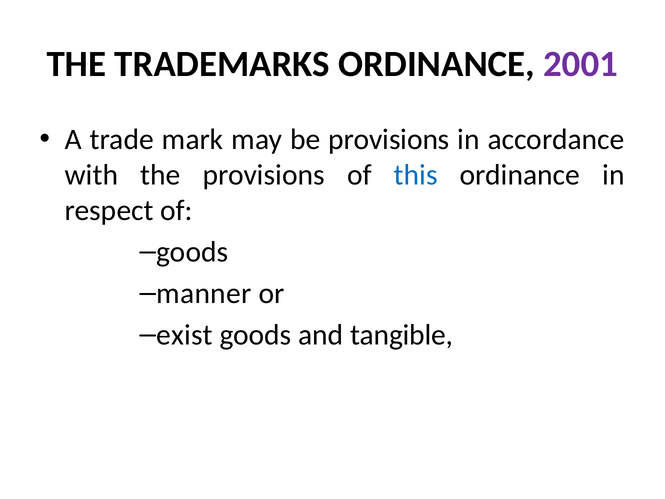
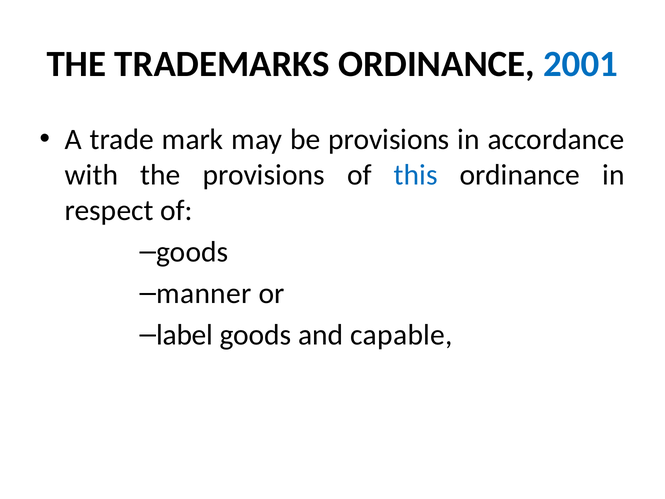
2001 colour: purple -> blue
exist: exist -> label
tangible: tangible -> capable
